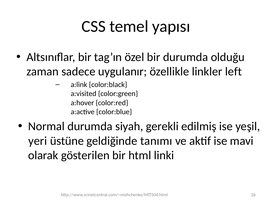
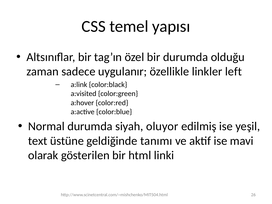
gerekli: gerekli -> oluyor
yeri: yeri -> text
